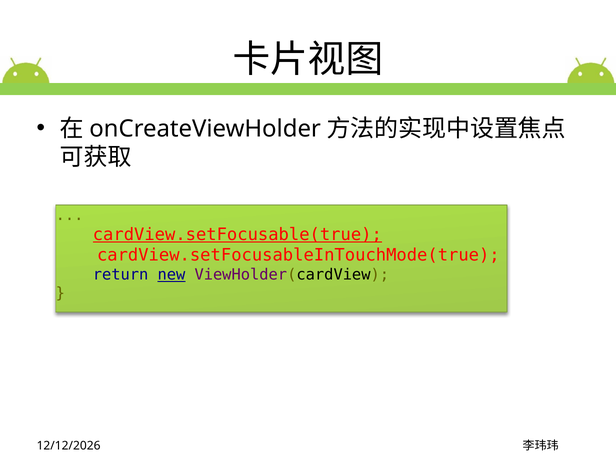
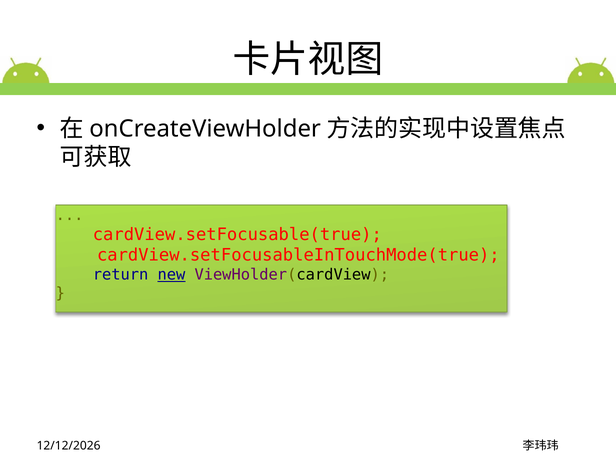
cardView.setFocusable(true underline: present -> none
